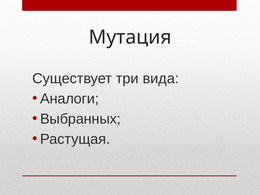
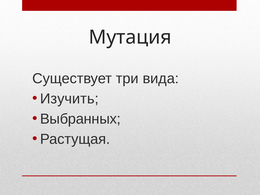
Аналоги: Аналоги -> Изучить
